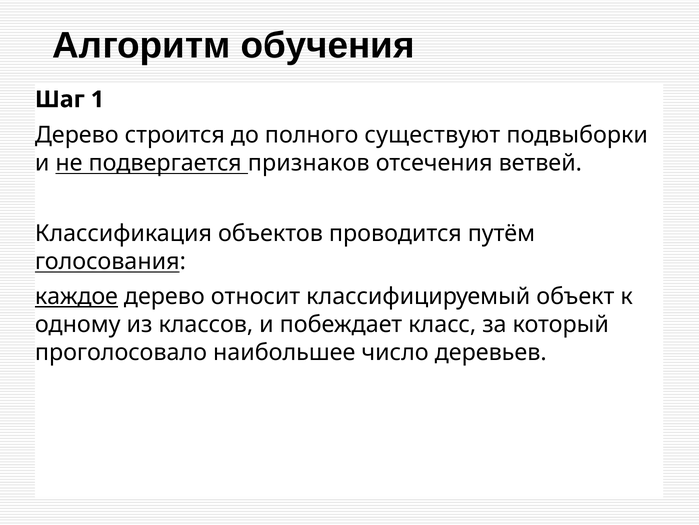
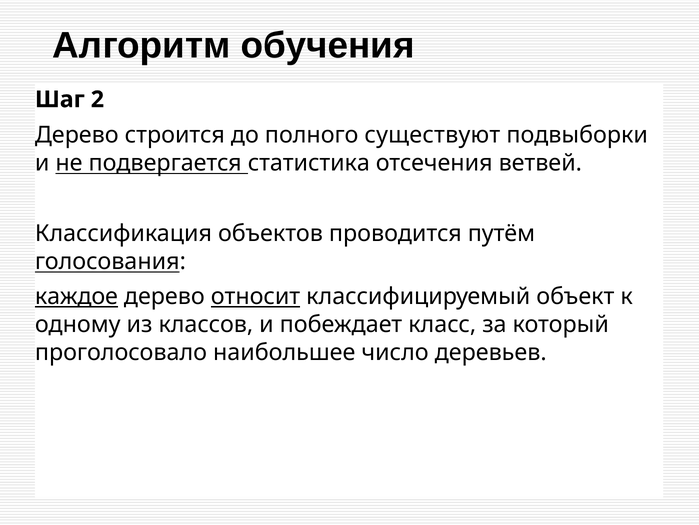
1: 1 -> 2
признаков: признаков -> статистика
относит underline: none -> present
